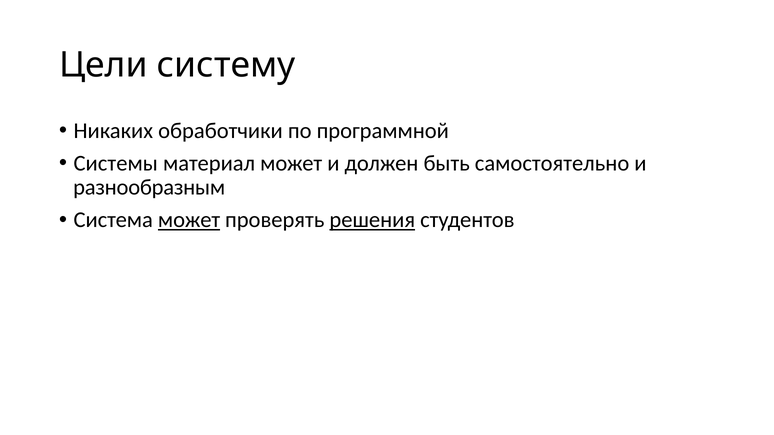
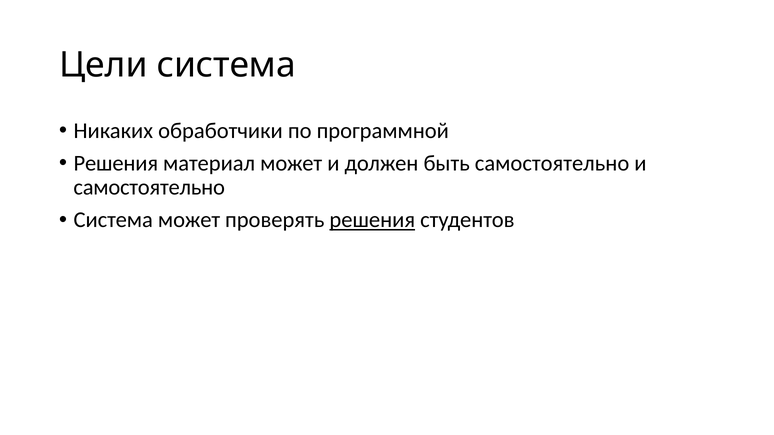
Цели систему: систему -> система
Системы at (116, 163): Системы -> Решения
разнообразным at (149, 188): разнообразным -> самостоятельно
может at (189, 220) underline: present -> none
